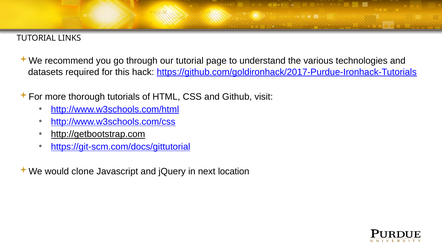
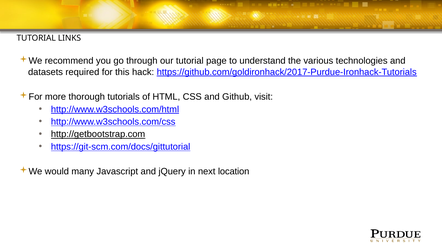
clone: clone -> many
